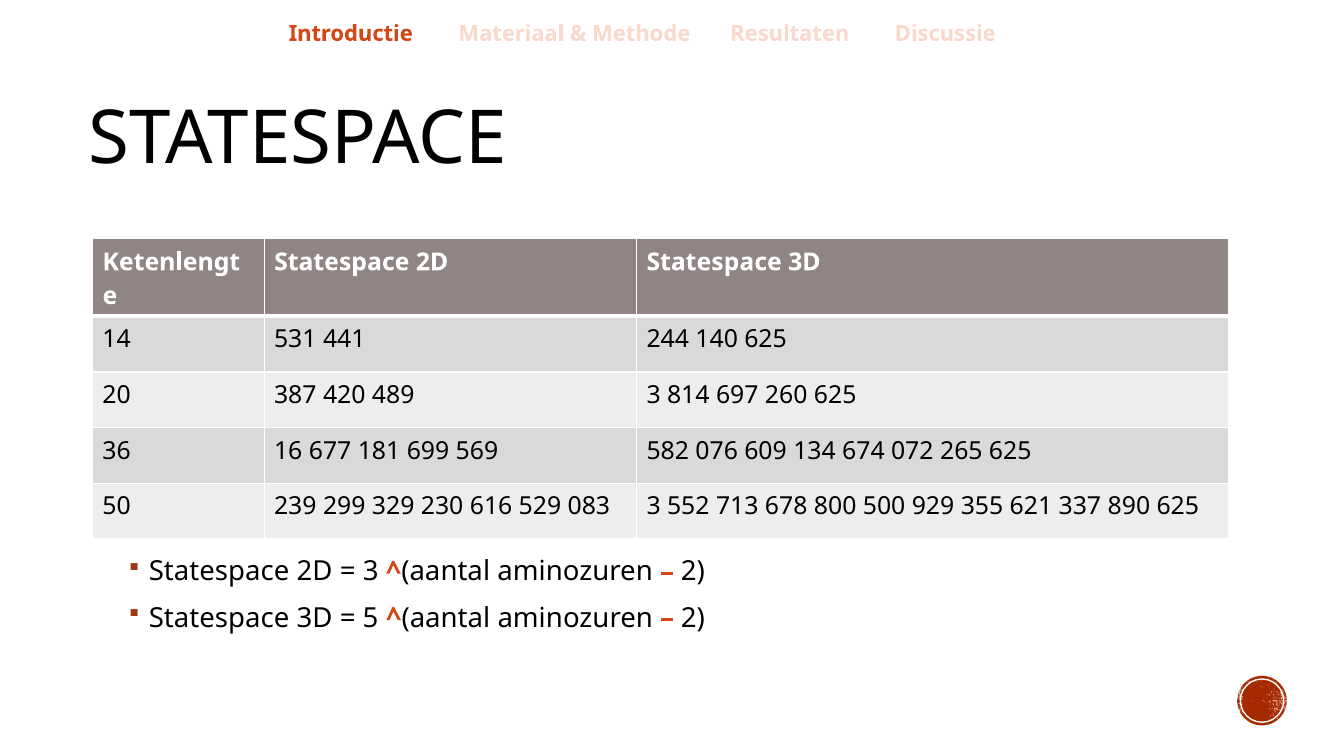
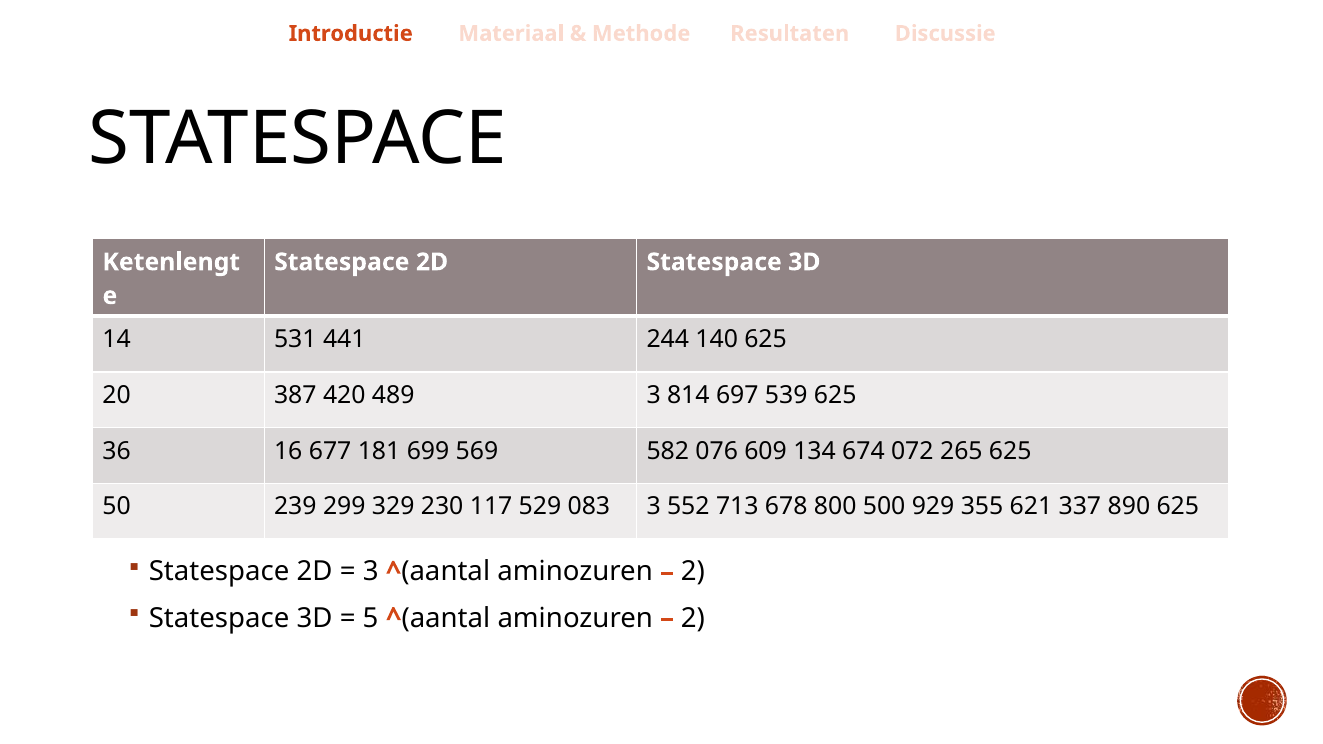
260: 260 -> 539
616: 616 -> 117
